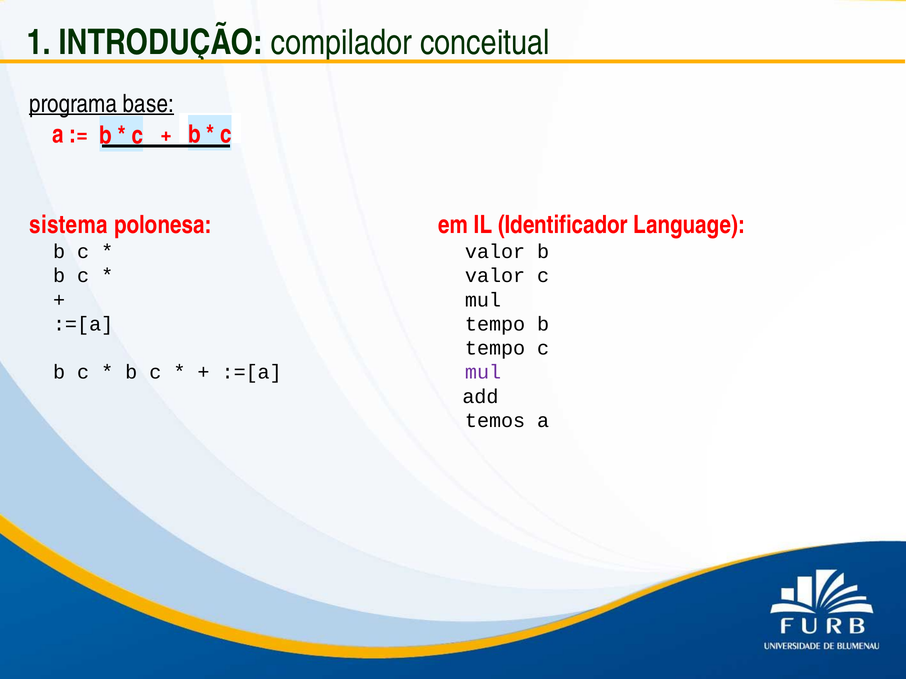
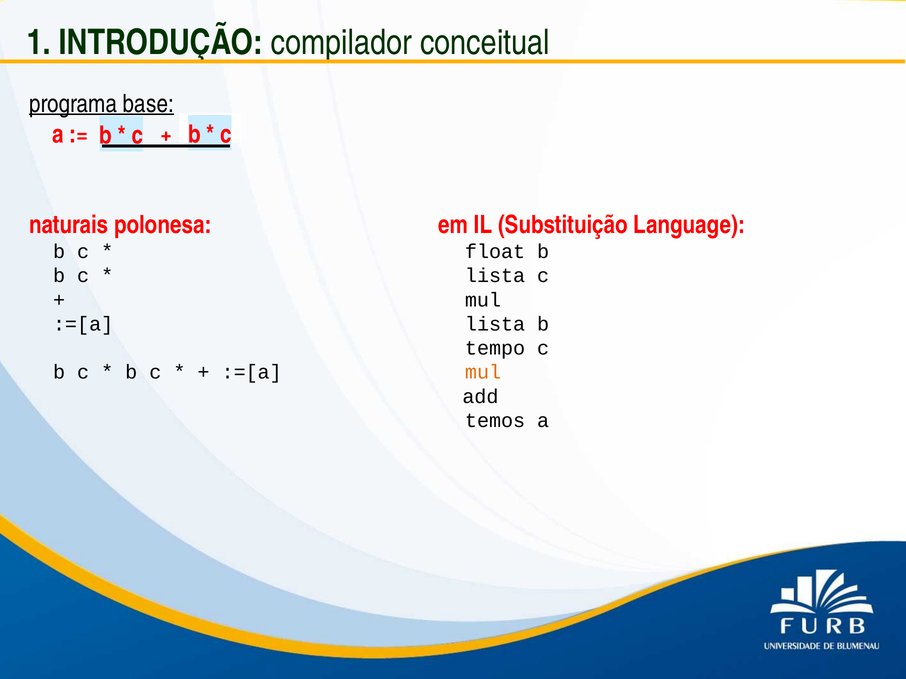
sistema: sistema -> naturais
Identificador: Identificador -> Substituição
valor at (495, 252): valor -> float
valor at (495, 276): valor -> lista
tempo at (495, 324): tempo -> lista
mul at (483, 373) colour: purple -> orange
